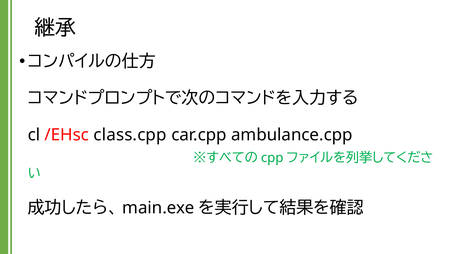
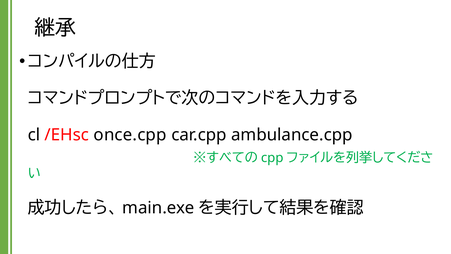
class.cpp: class.cpp -> once.cpp
